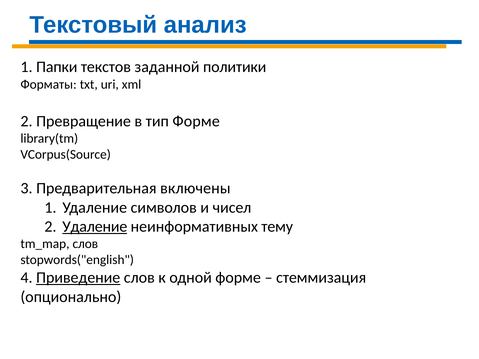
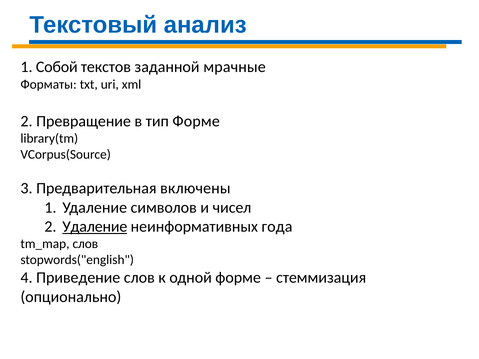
Папки: Папки -> Собой
политики: политики -> мрачные
тему: тему -> года
Приведение underline: present -> none
